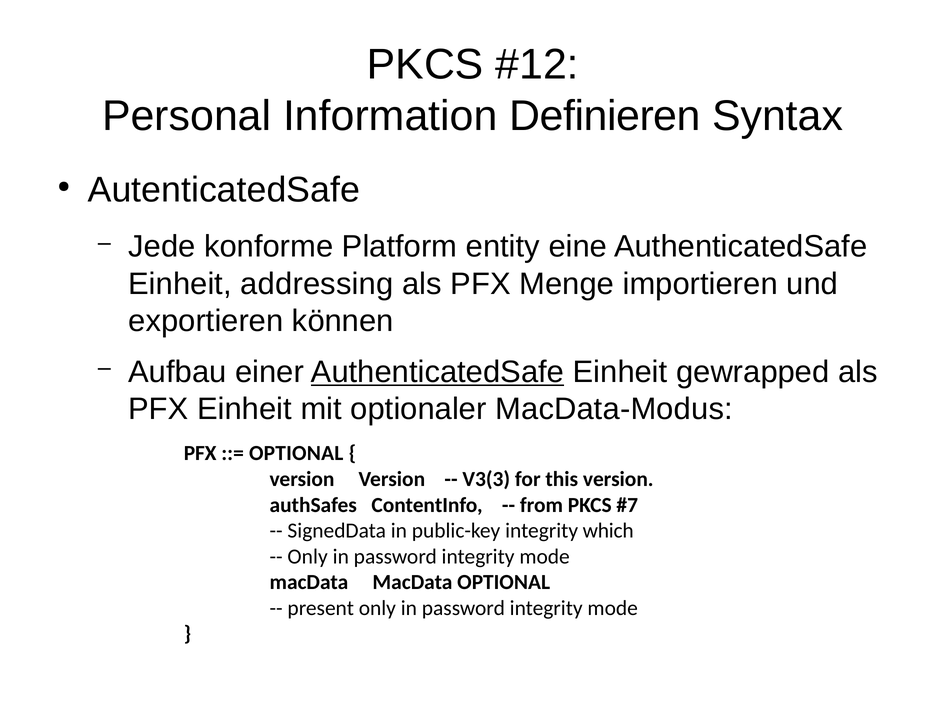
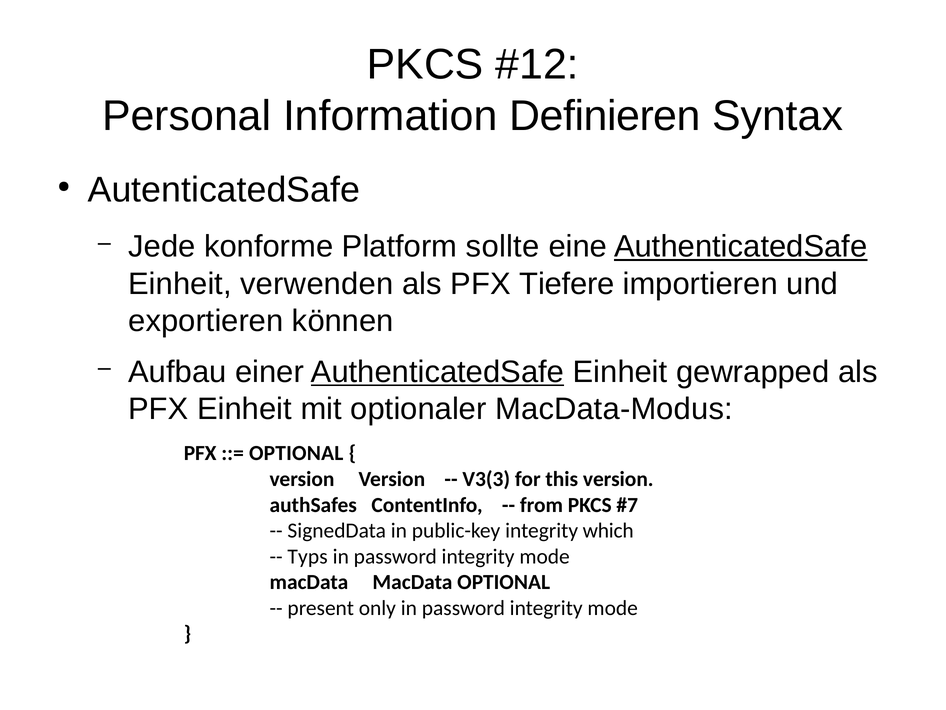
entity: entity -> sollte
AuthenticatedSafe at (741, 247) underline: none -> present
addressing: addressing -> verwenden
Menge: Menge -> Tiefere
Only at (308, 556): Only -> Typs
